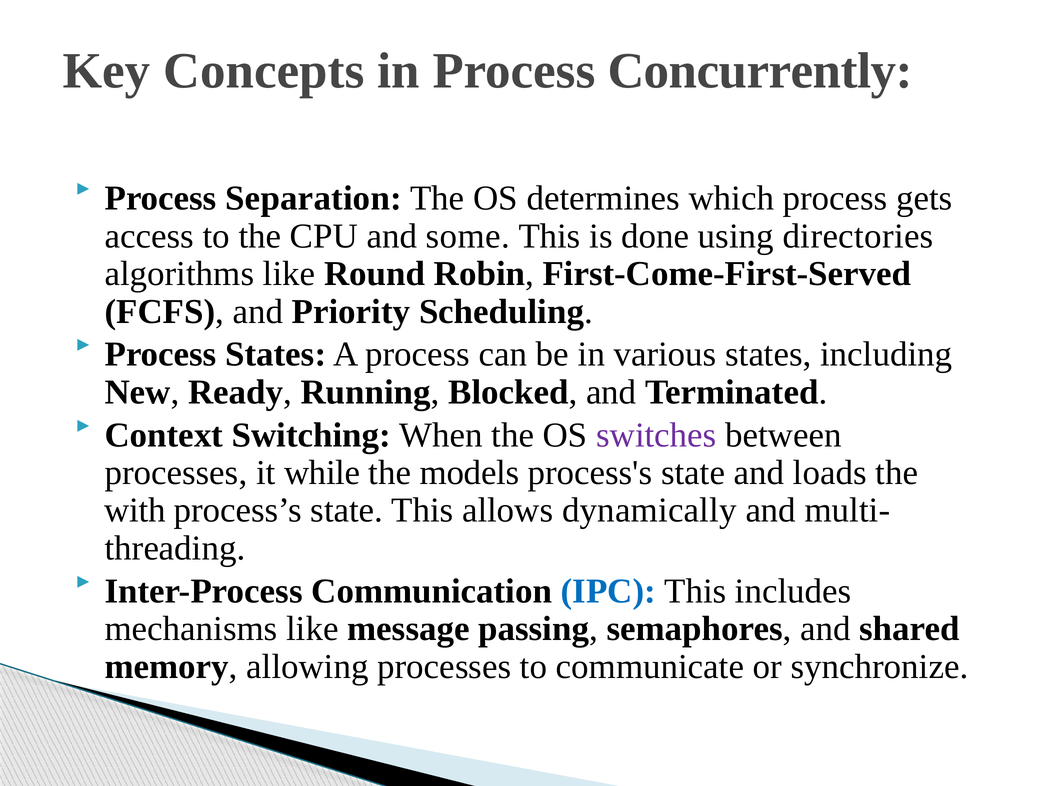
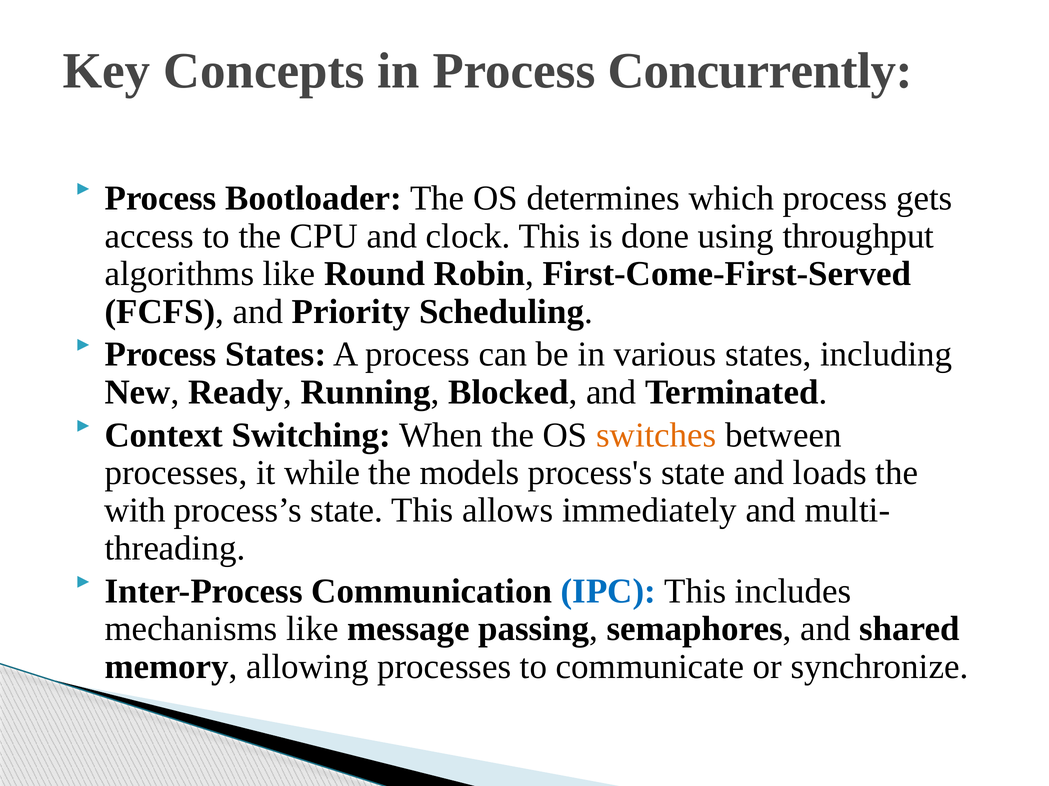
Separation: Separation -> Bootloader
some: some -> clock
directories: directories -> throughput
switches colour: purple -> orange
dynamically: dynamically -> immediately
